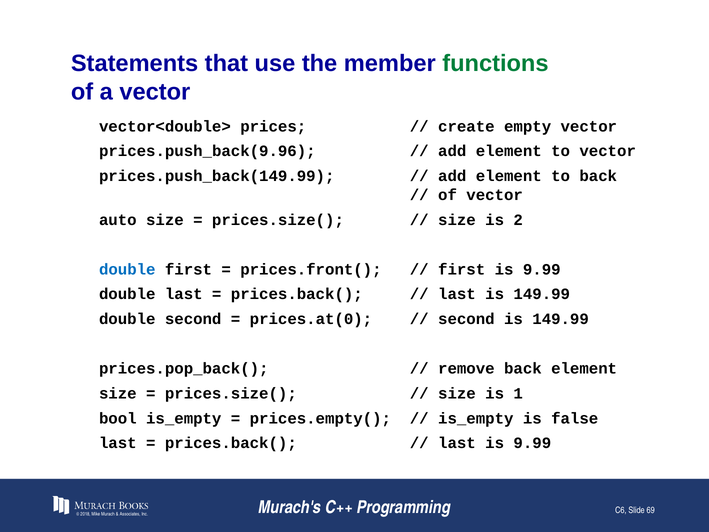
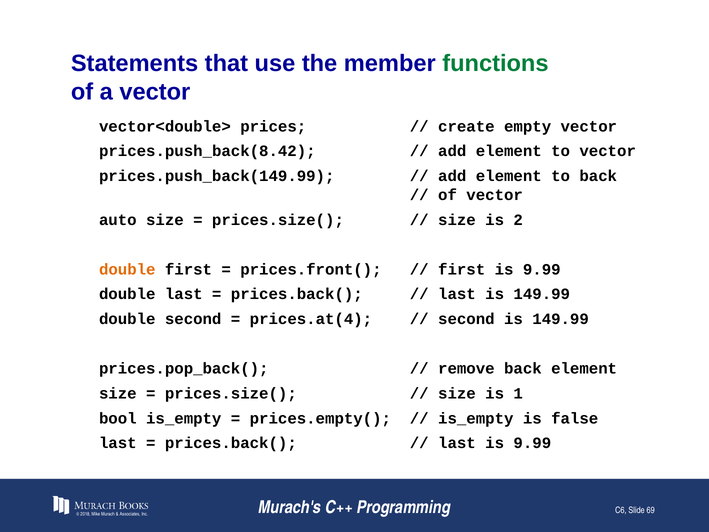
prices.push_back(9.96: prices.push_back(9.96 -> prices.push_back(8.42
double at (127, 269) colour: blue -> orange
prices.at(0: prices.at(0 -> prices.at(4
